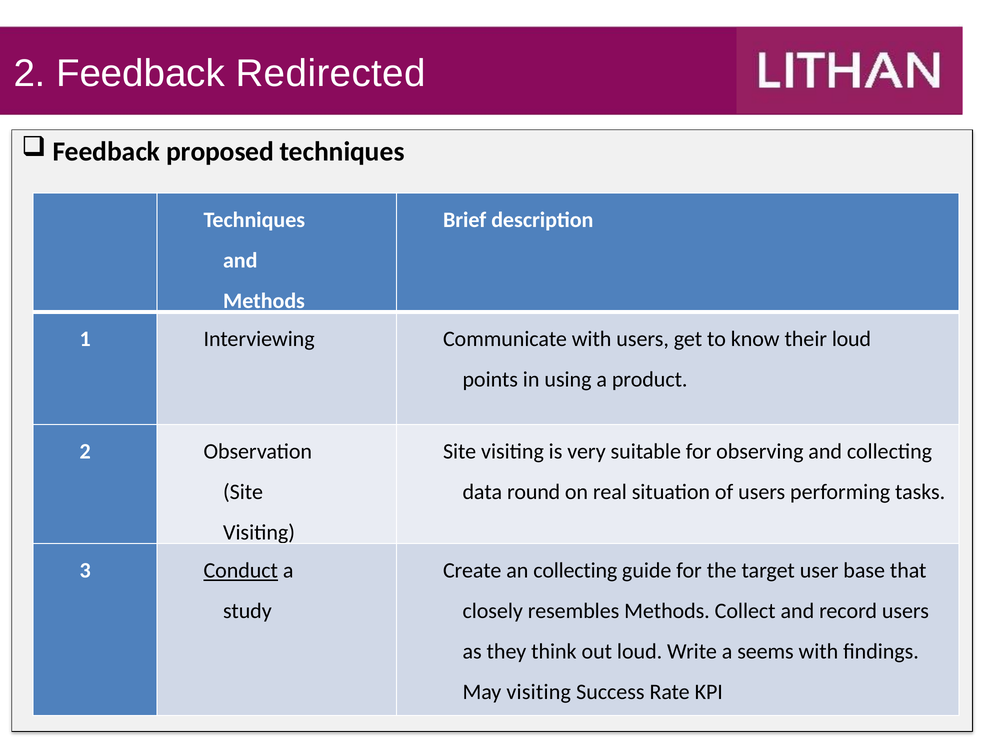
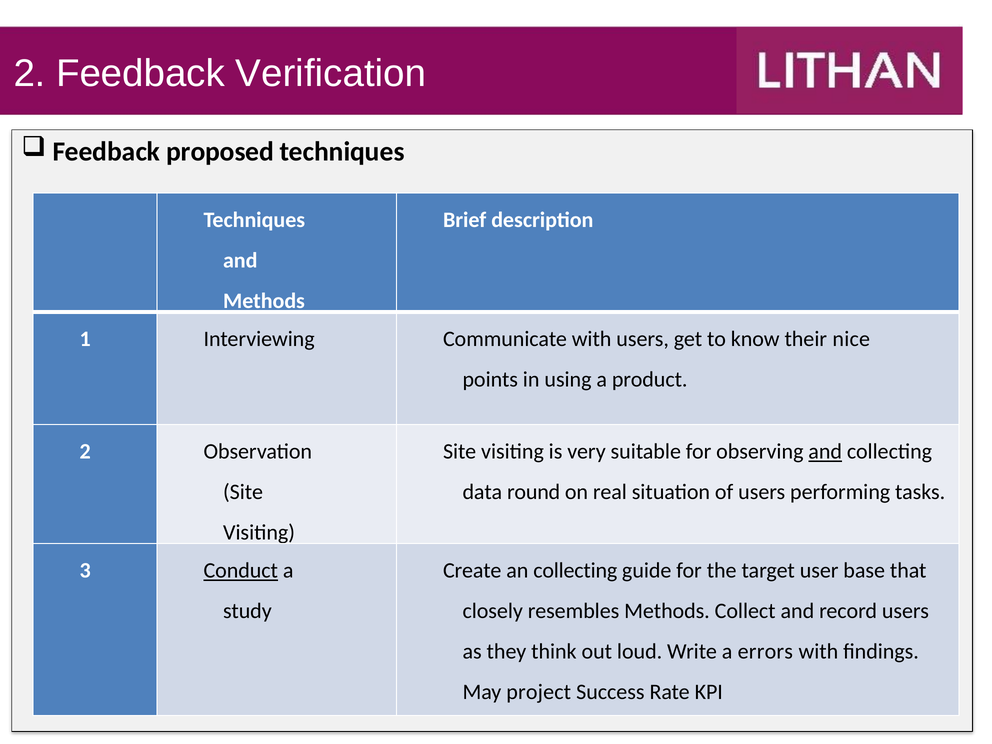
Redirected: Redirected -> Verification
their loud: loud -> nice
and at (825, 452) underline: none -> present
seems: seems -> errors
May visiting: visiting -> project
